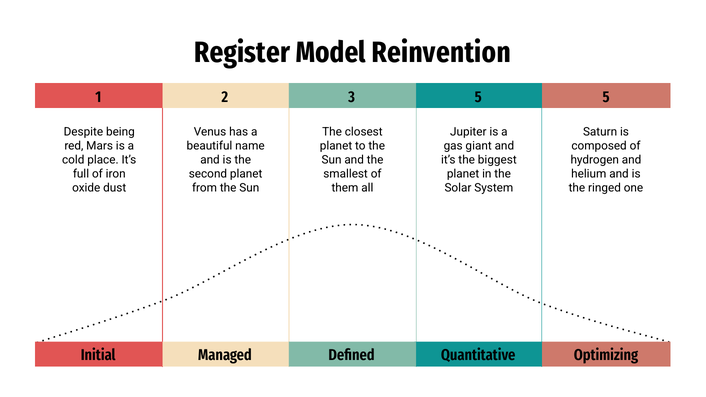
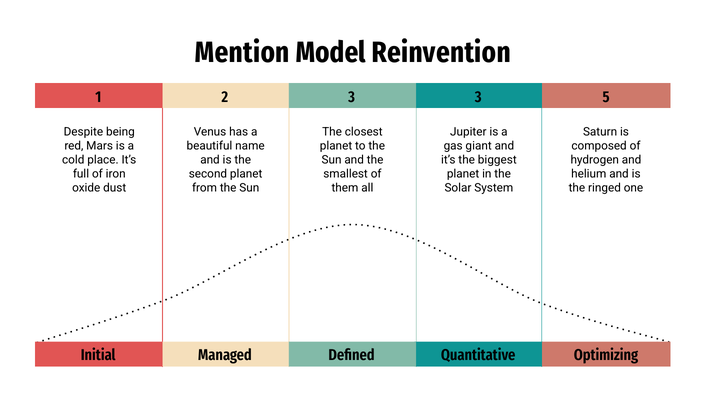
Register: Register -> Mention
3 5: 5 -> 3
